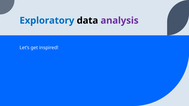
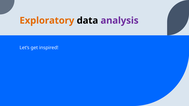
Exploratory colour: blue -> orange
